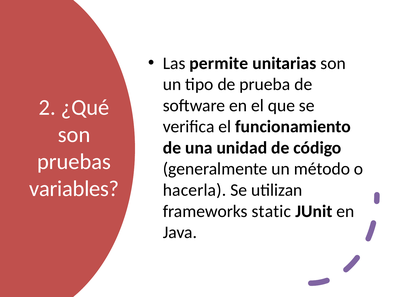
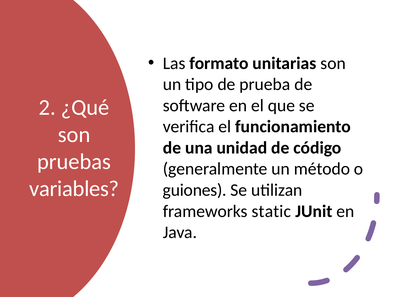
permite: permite -> formato
hacerla: hacerla -> guiones
